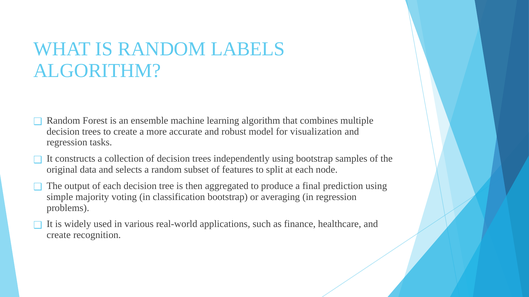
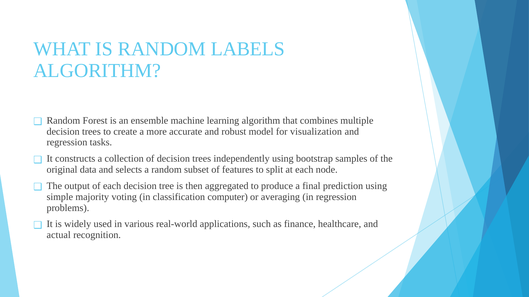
classification bootstrap: bootstrap -> computer
create at (59, 235): create -> actual
